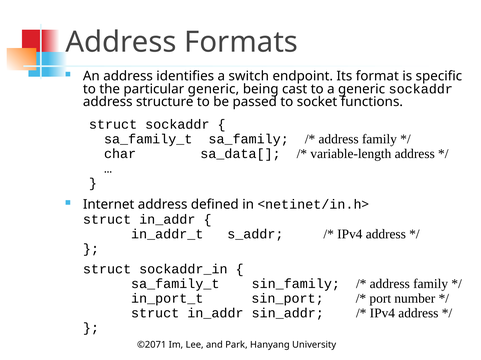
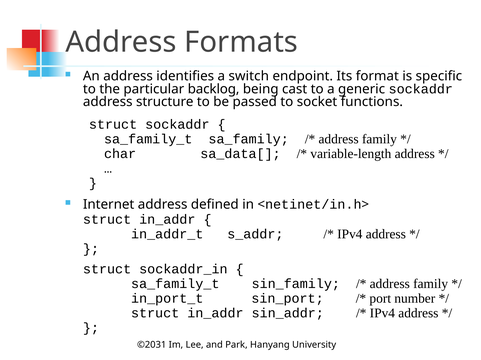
particular generic: generic -> backlog
©2071: ©2071 -> ©2031
